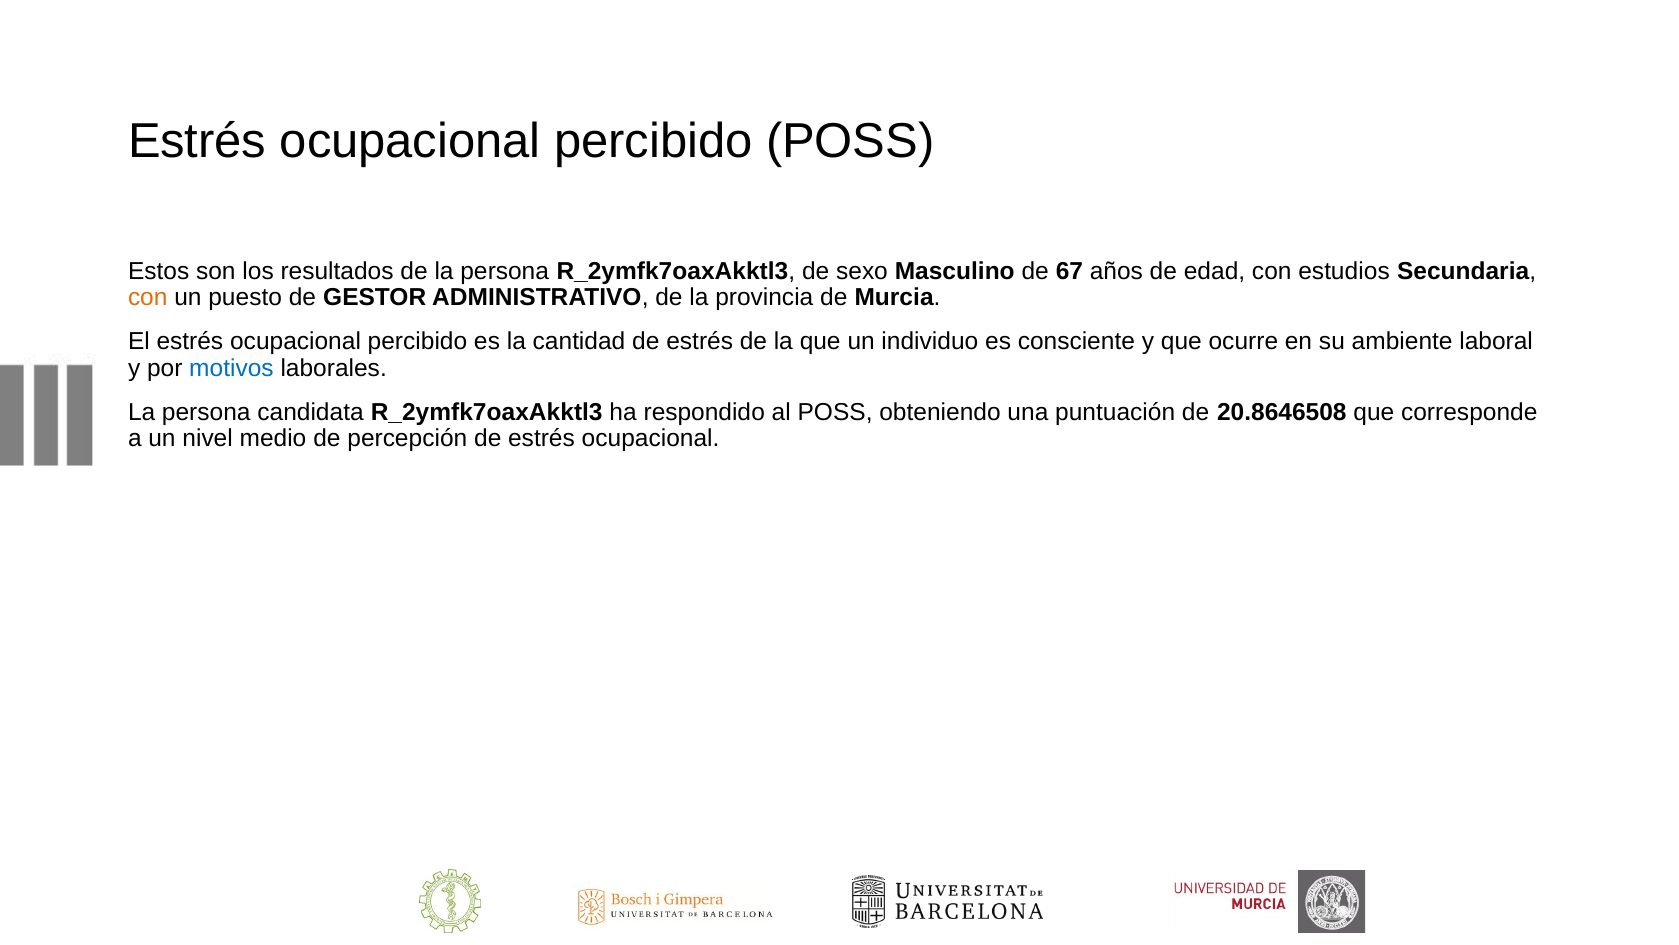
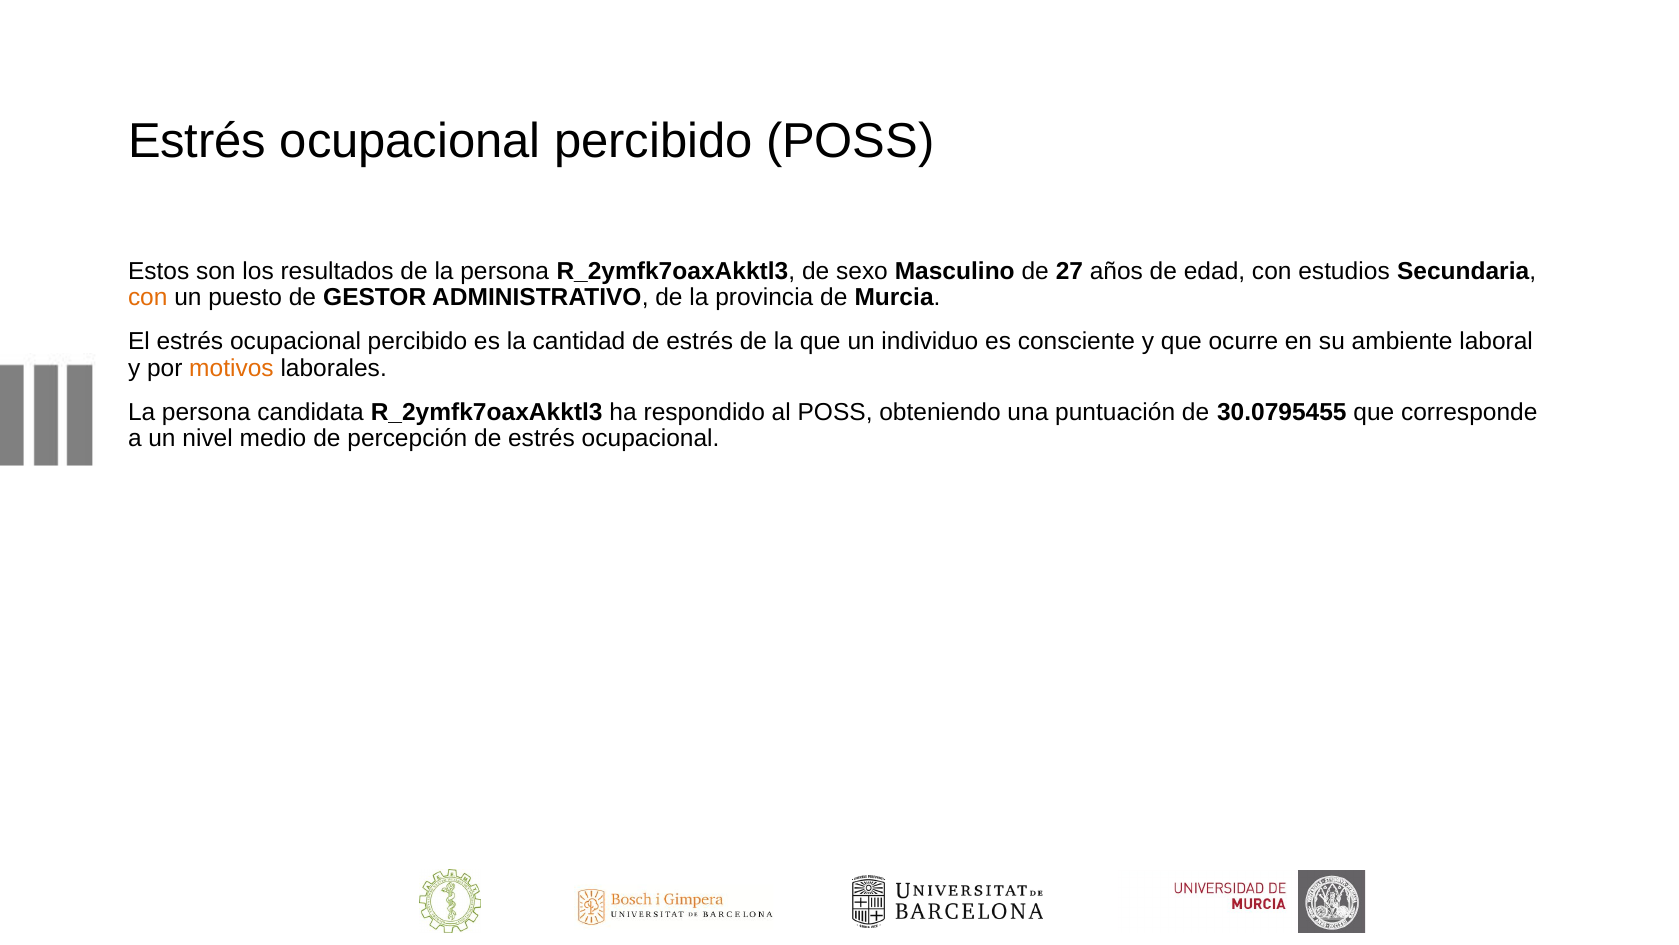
67: 67 -> 27
motivos colour: blue -> orange
20.8646508: 20.8646508 -> 30.0795455
